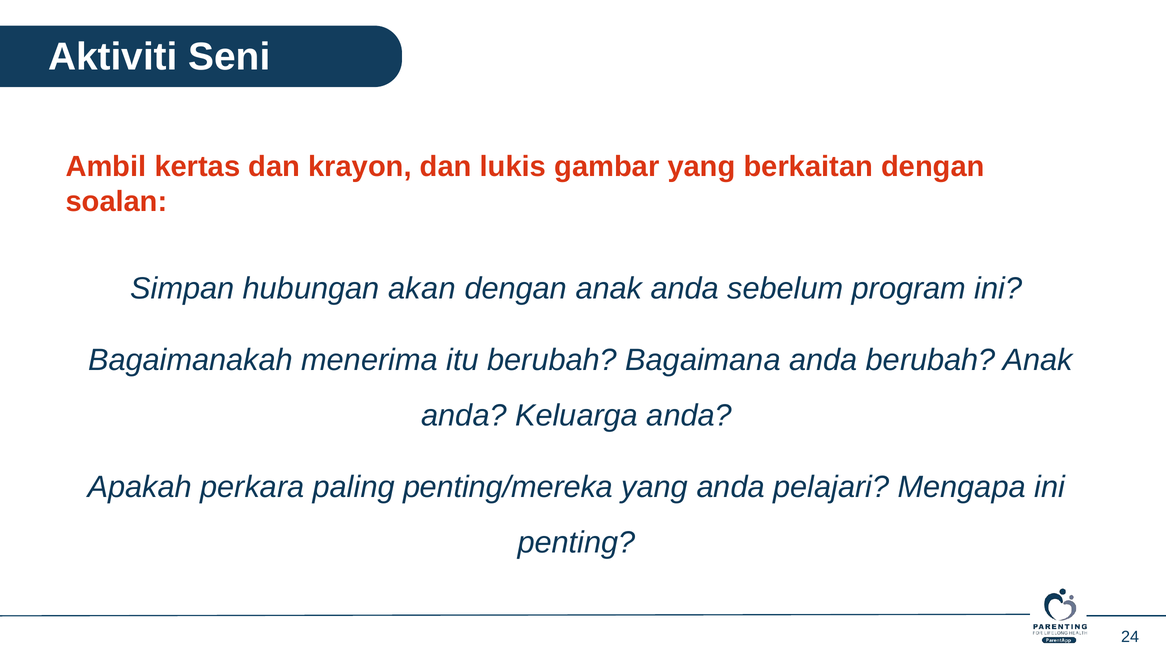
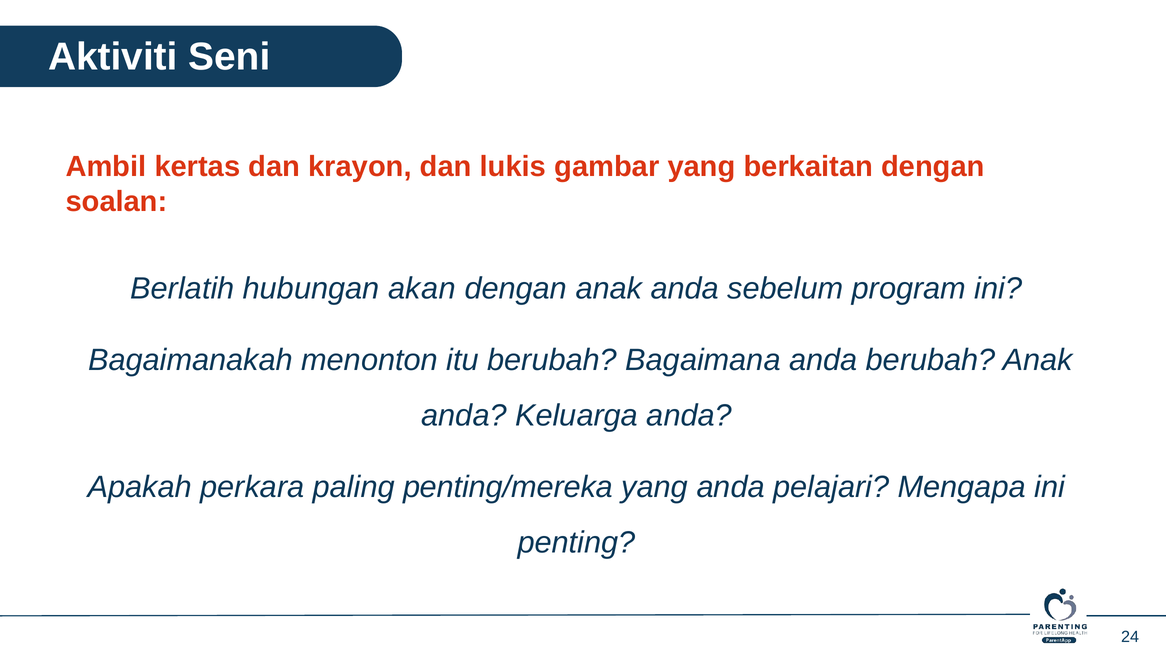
Simpan: Simpan -> Berlatih
menerima: menerima -> menonton
